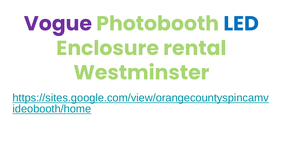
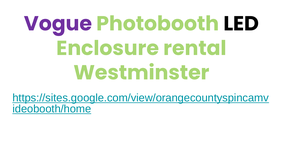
LED colour: blue -> black
